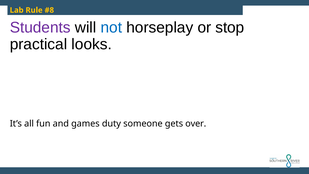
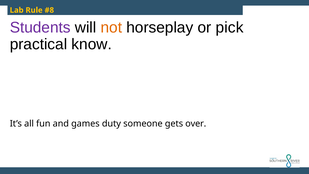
not colour: blue -> orange
stop: stop -> pick
looks: looks -> know
